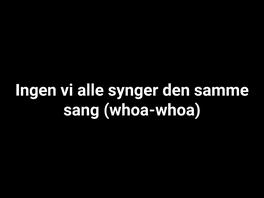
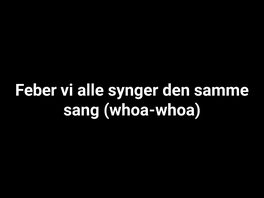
Ingen: Ingen -> Feber
